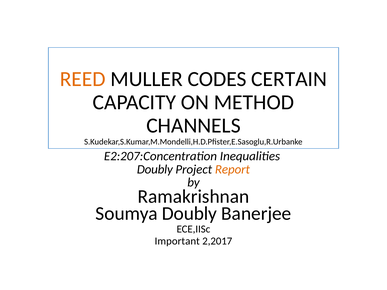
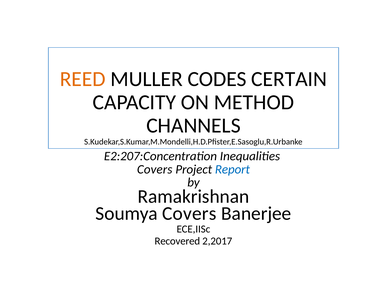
Doubly at (155, 169): Doubly -> Covers
Report colour: orange -> blue
Soumya Doubly: Doubly -> Covers
Important: Important -> Recovered
